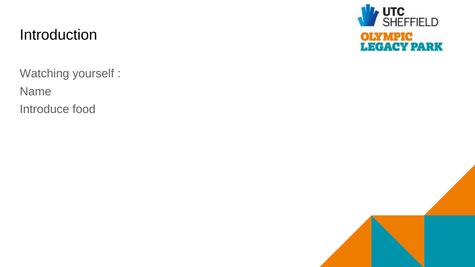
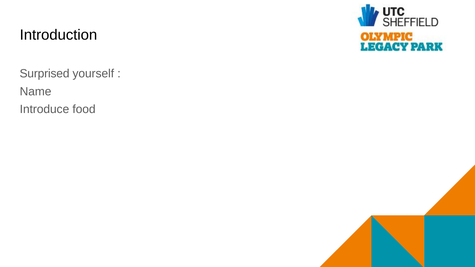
Watching: Watching -> Surprised
